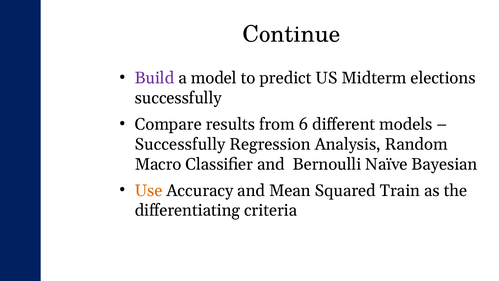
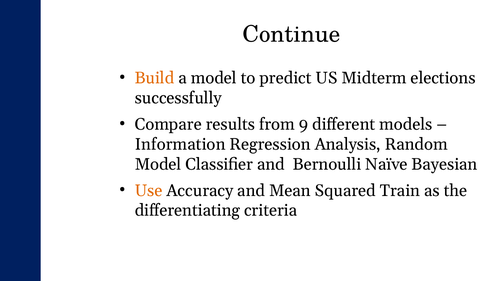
Build colour: purple -> orange
6: 6 -> 9
Successfully at (180, 144): Successfully -> Information
Macro at (158, 164): Macro -> Model
